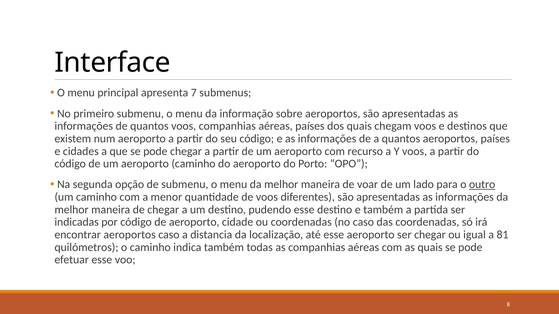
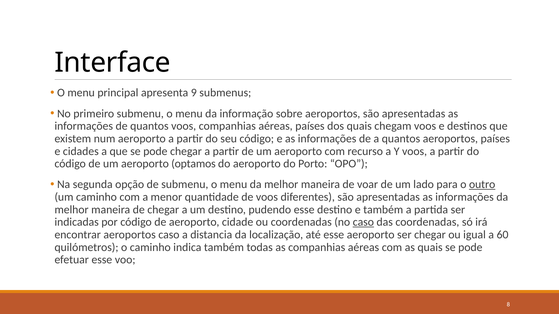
7: 7 -> 9
aeroporto caminho: caminho -> optamos
caso at (363, 222) underline: none -> present
81: 81 -> 60
